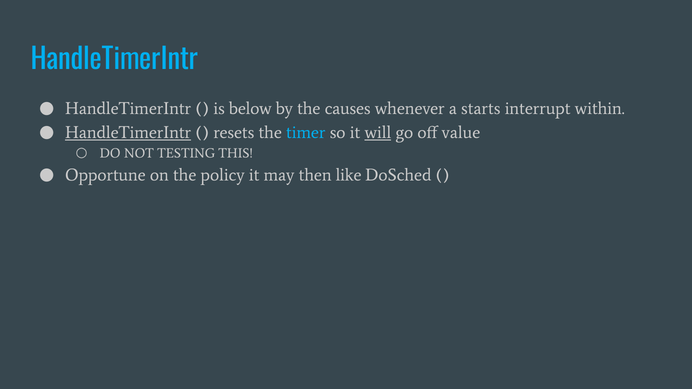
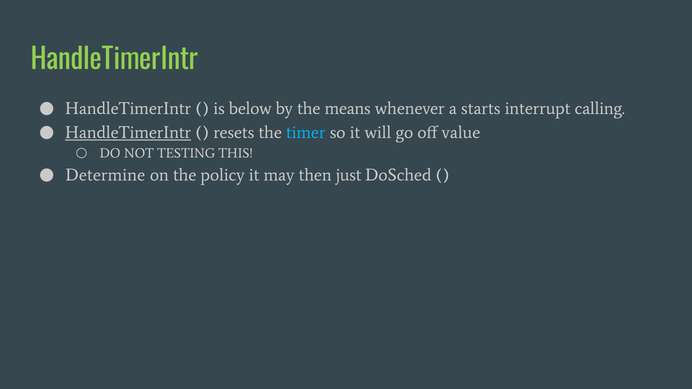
HandleTimerIntr at (114, 60) colour: light blue -> light green
causes: causes -> means
within: within -> calling
will underline: present -> none
Opportune: Opportune -> Determine
like: like -> just
